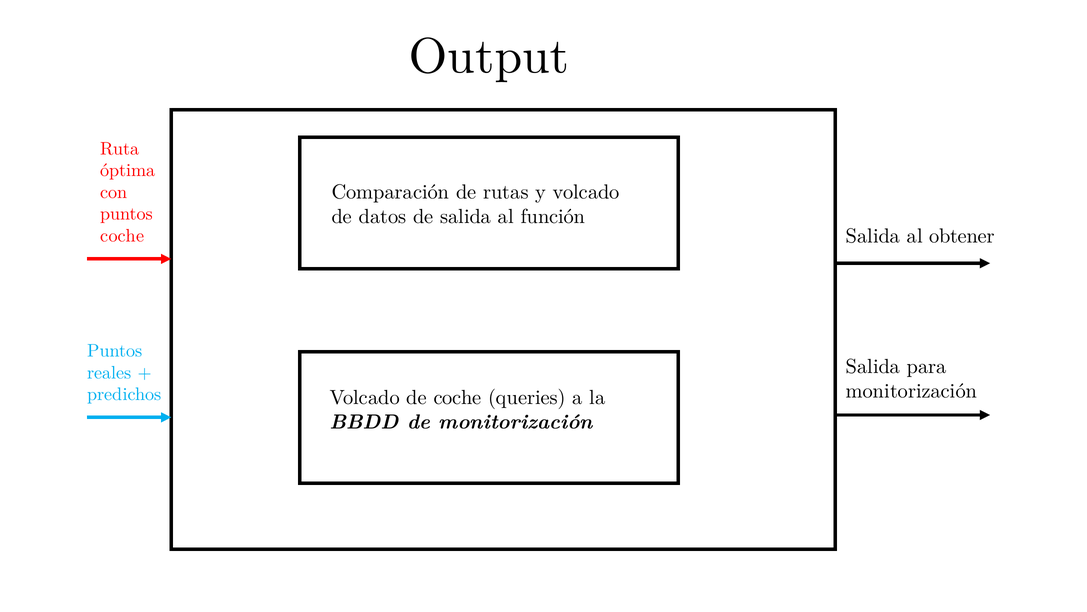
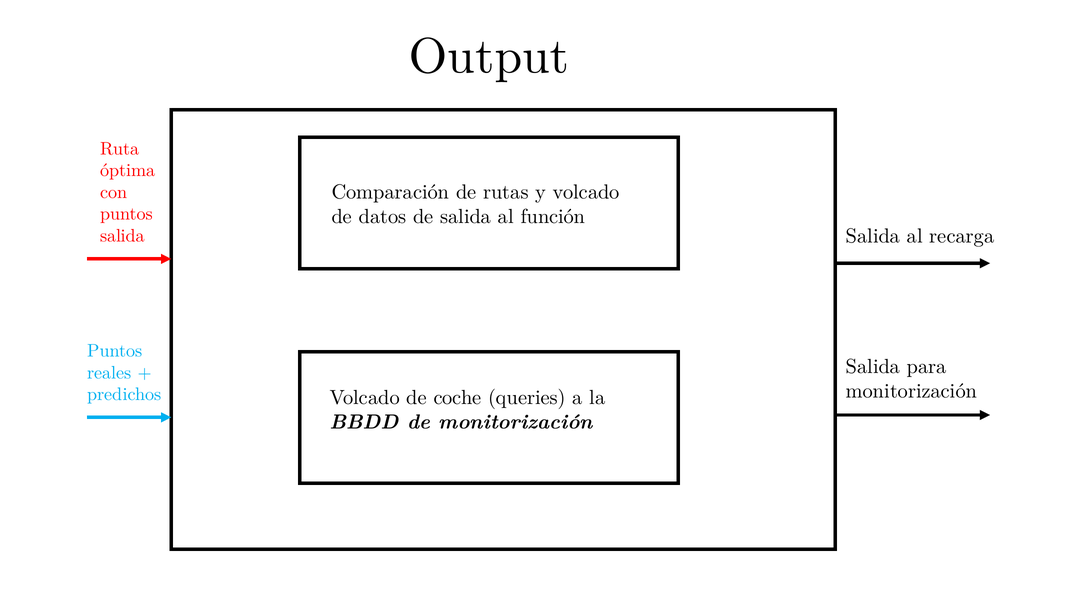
obtener: obtener -> recarga
coche at (122, 235): coche -> salida
